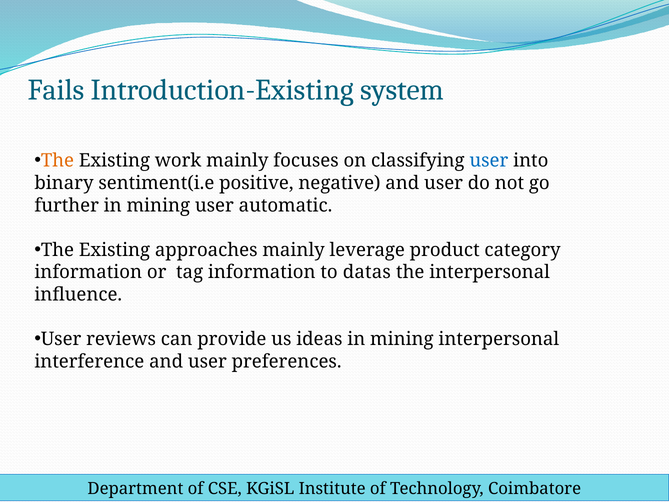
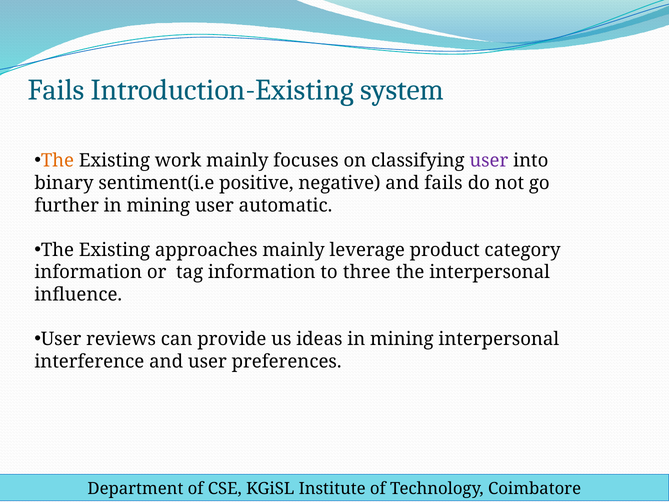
user at (489, 161) colour: blue -> purple
negative and user: user -> fails
datas: datas -> three
